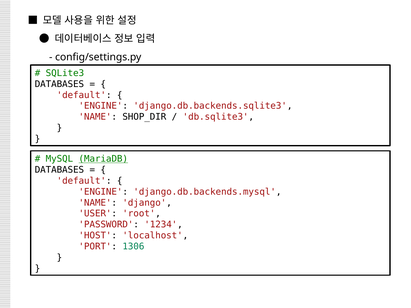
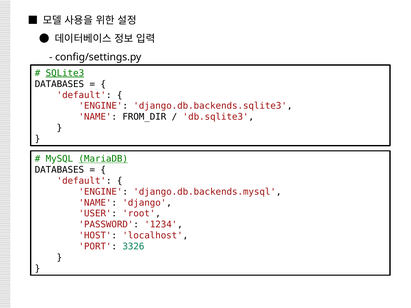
SQLite3 underline: none -> present
SHOP_DIR: SHOP_DIR -> FROM_DIR
1306: 1306 -> 3326
